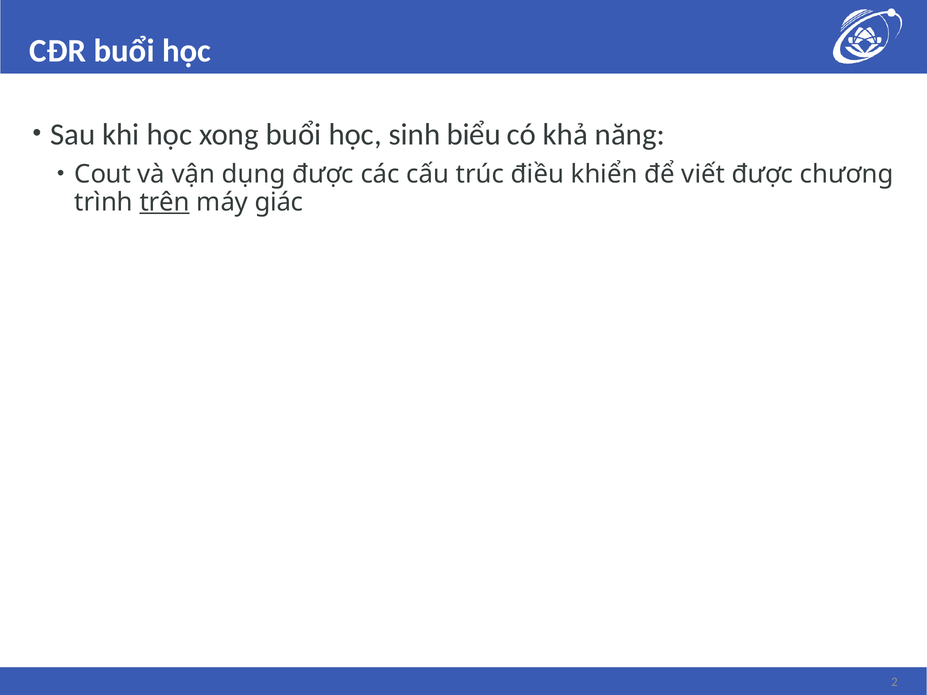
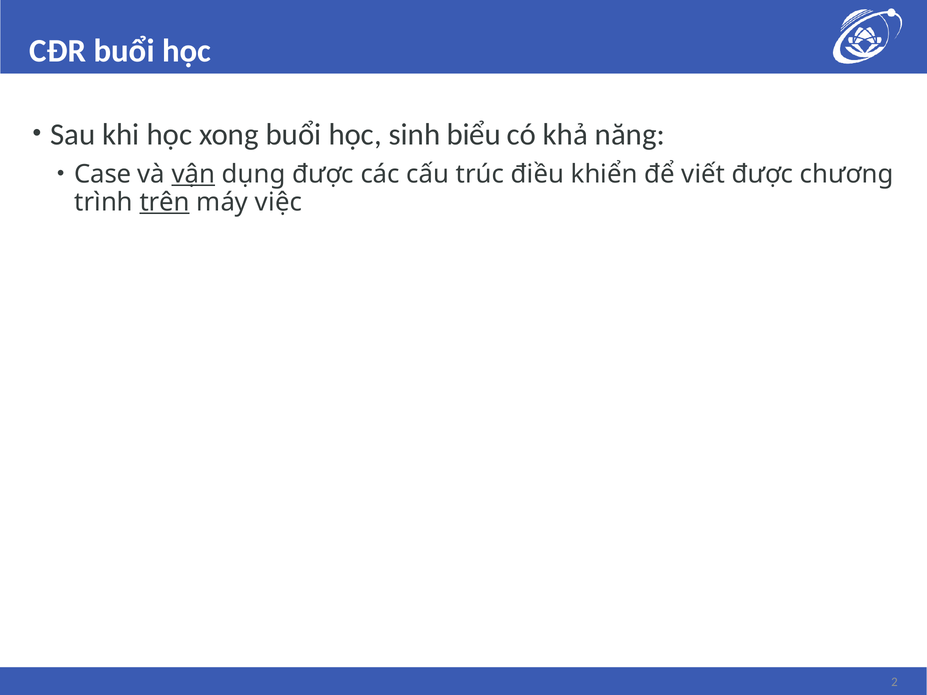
Cout: Cout -> Case
vận underline: none -> present
giác: giác -> việc
